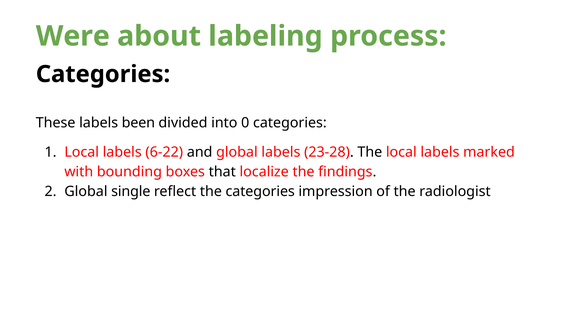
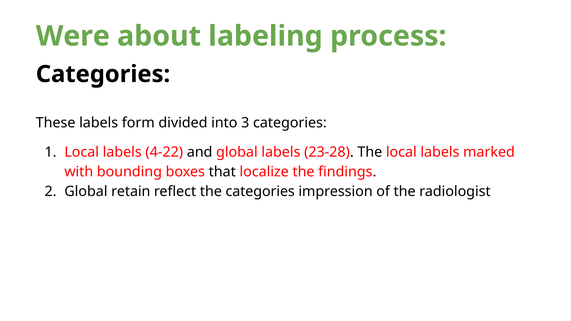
been: been -> form
0: 0 -> 3
6-22: 6-22 -> 4-22
single: single -> retain
